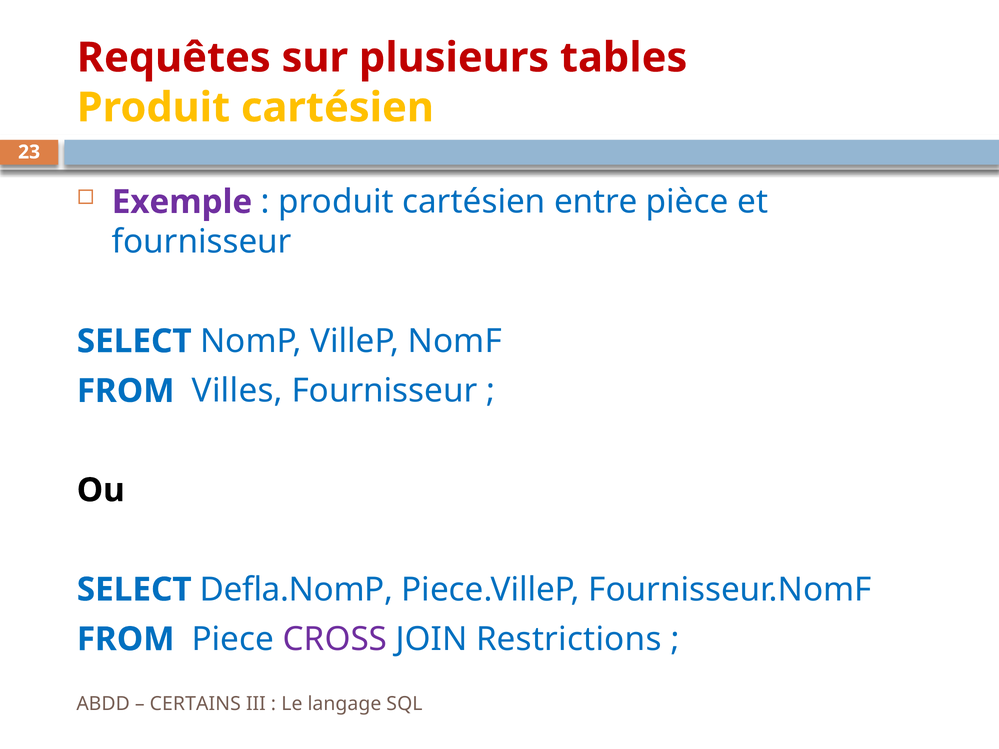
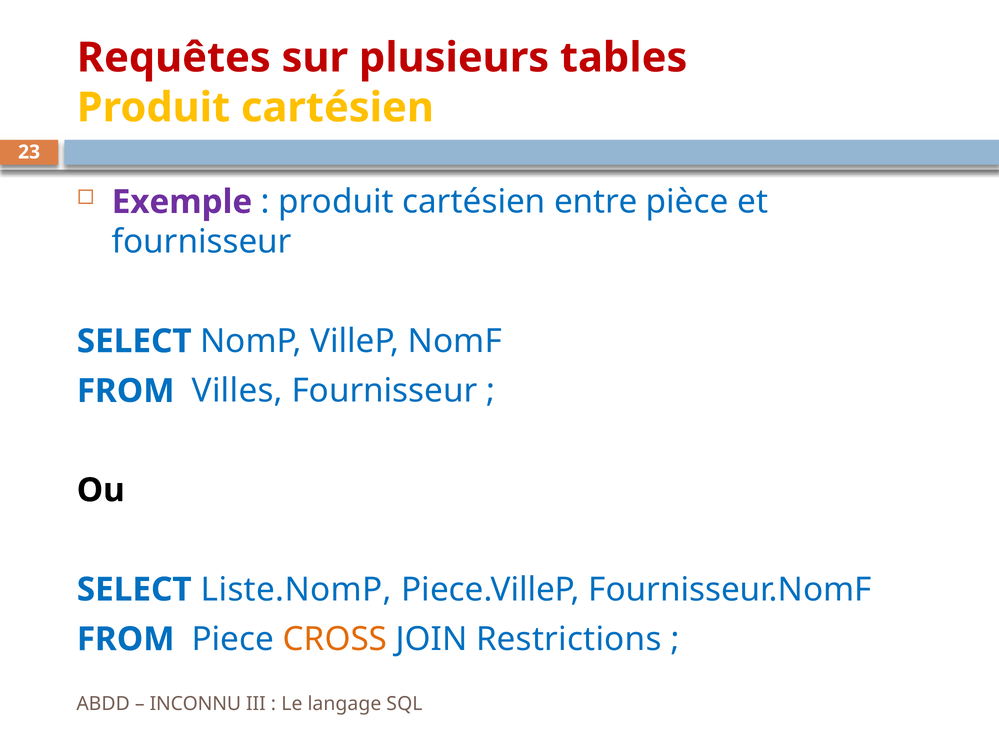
Defla.NomP: Defla.NomP -> Liste.NomP
CROSS colour: purple -> orange
CERTAINS: CERTAINS -> INCONNU
